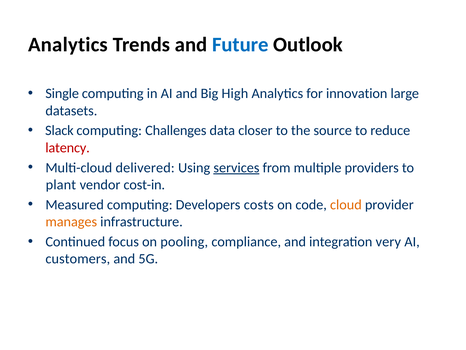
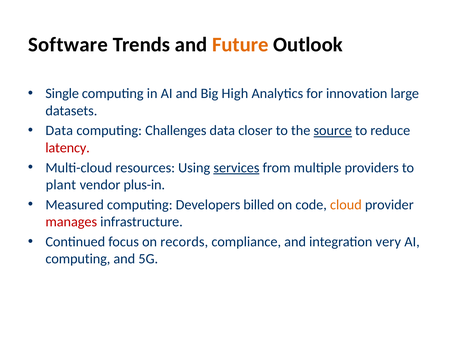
Analytics at (68, 45): Analytics -> Software
Future colour: blue -> orange
Slack at (59, 130): Slack -> Data
source underline: none -> present
delivered: delivered -> resources
cost-in: cost-in -> plus-in
costs: costs -> billed
manages colour: orange -> red
pooling: pooling -> records
customers at (78, 259): customers -> computing
